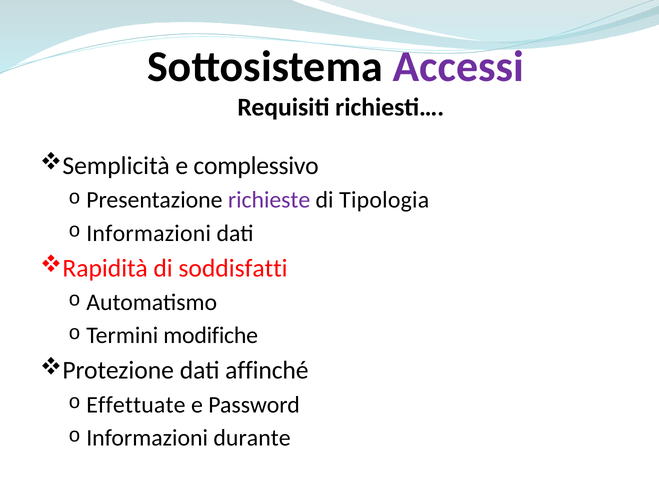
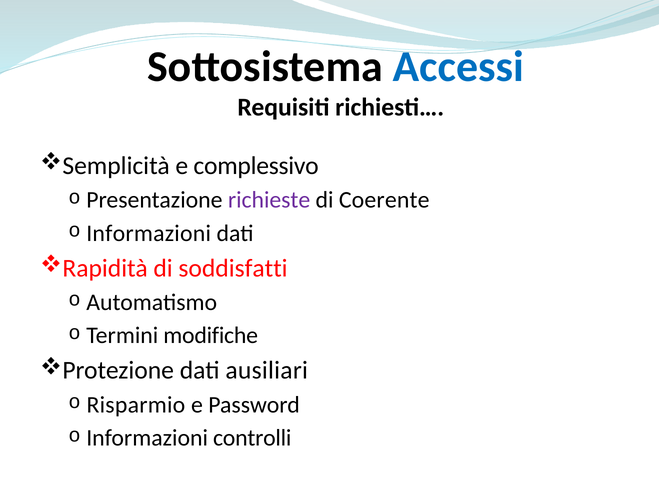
Accessi colour: purple -> blue
Tipologia: Tipologia -> Coerente
affinché: affinché -> ausiliari
Effettuate: Effettuate -> Risparmio
durante: durante -> controlli
